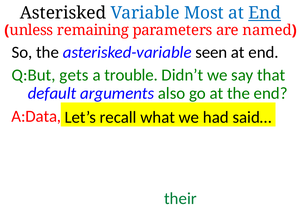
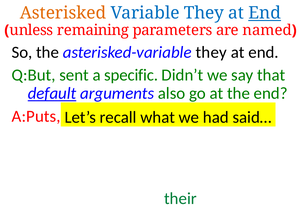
Asterisked colour: black -> orange
Variable Most: Most -> They
asterisked-variable seen: seen -> they
gets: gets -> sent
trouble: trouble -> specific
default underline: none -> present
A:Data: A:Data -> A:Puts
